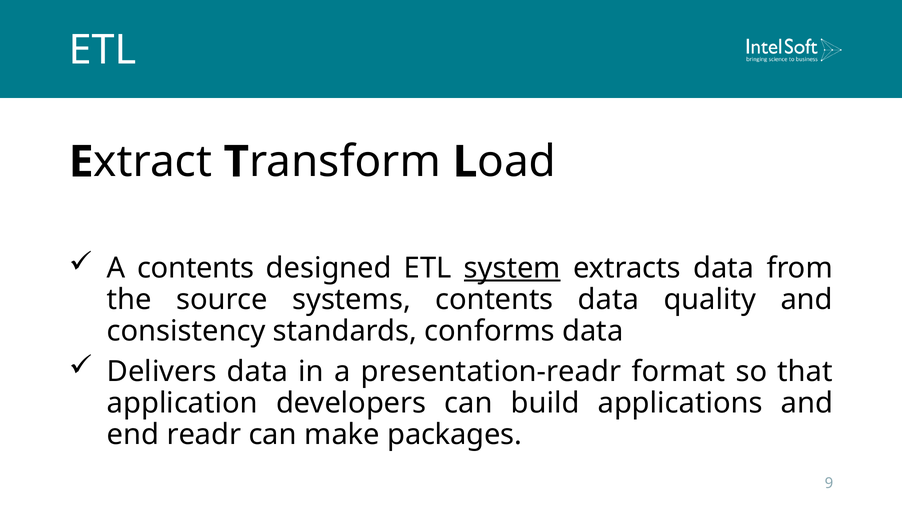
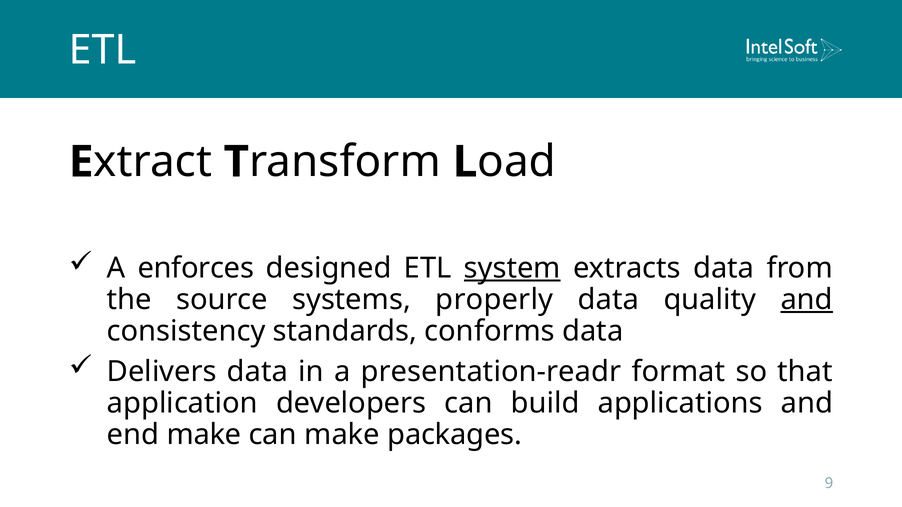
A contents: contents -> enforces
systems contents: contents -> properly
and at (807, 300) underline: none -> present
end readr: readr -> make
